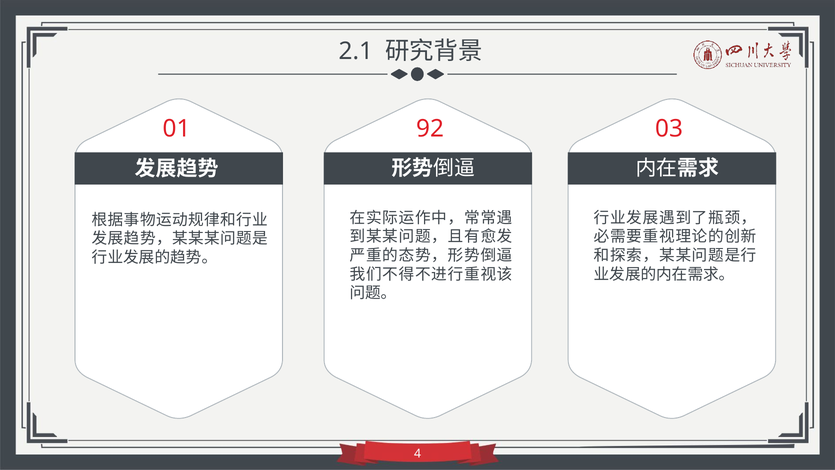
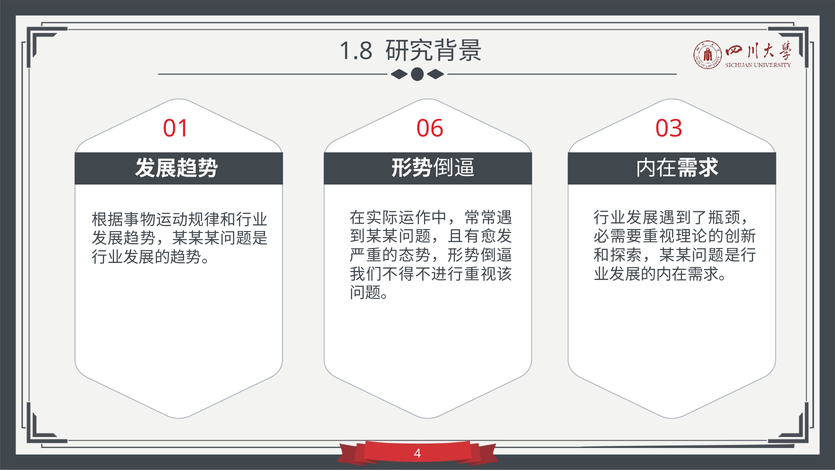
2.1: 2.1 -> 1.8
92: 92 -> 06
